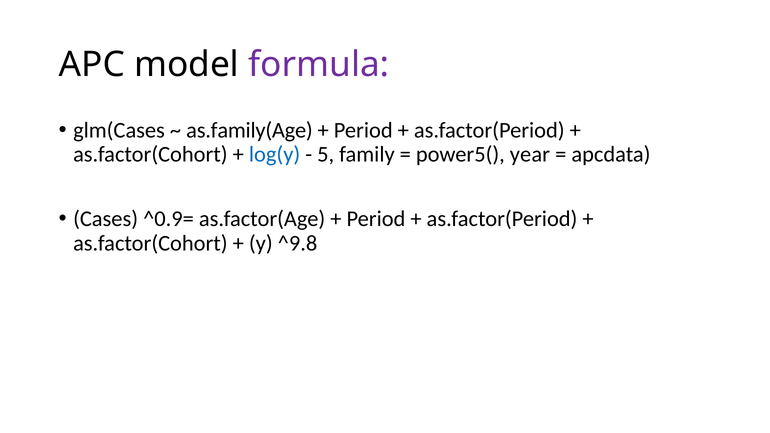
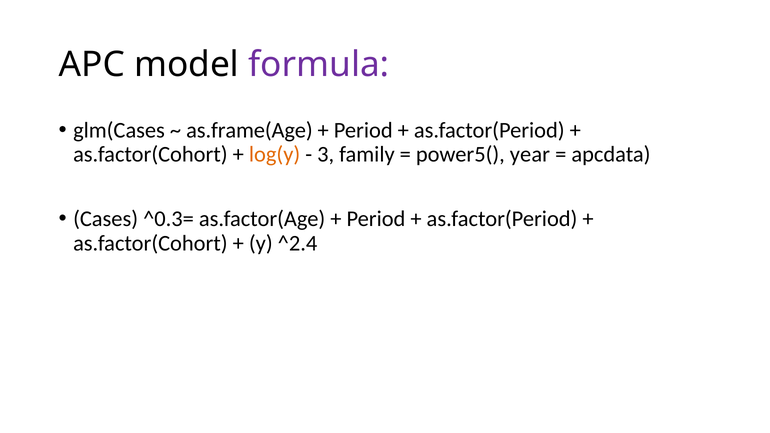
as.family(Age: as.family(Age -> as.frame(Age
log(y colour: blue -> orange
5: 5 -> 3
^0.9=: ^0.9= -> ^0.3=
^9.8: ^9.8 -> ^2.4
